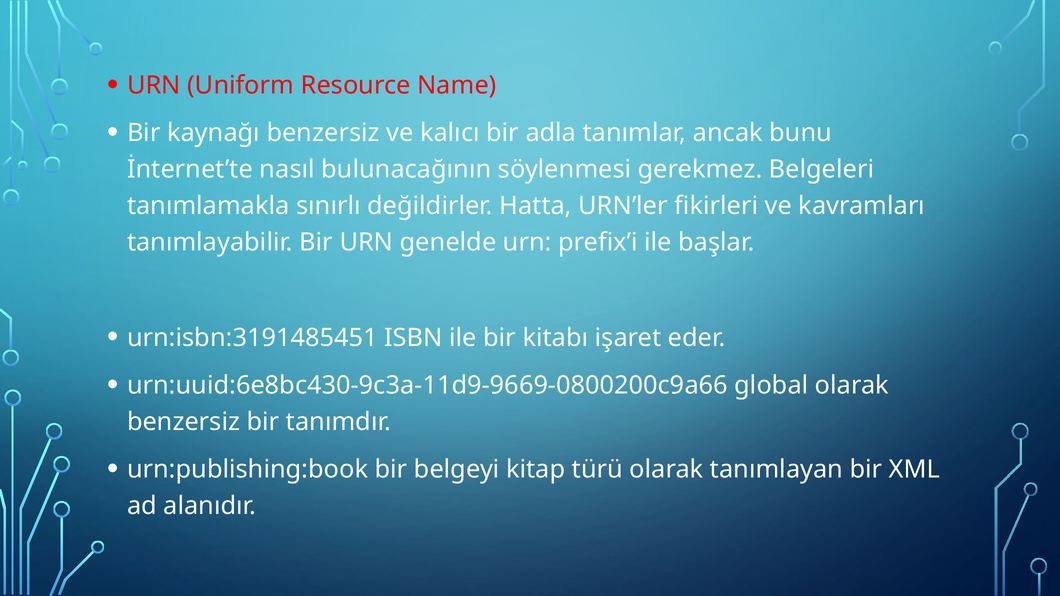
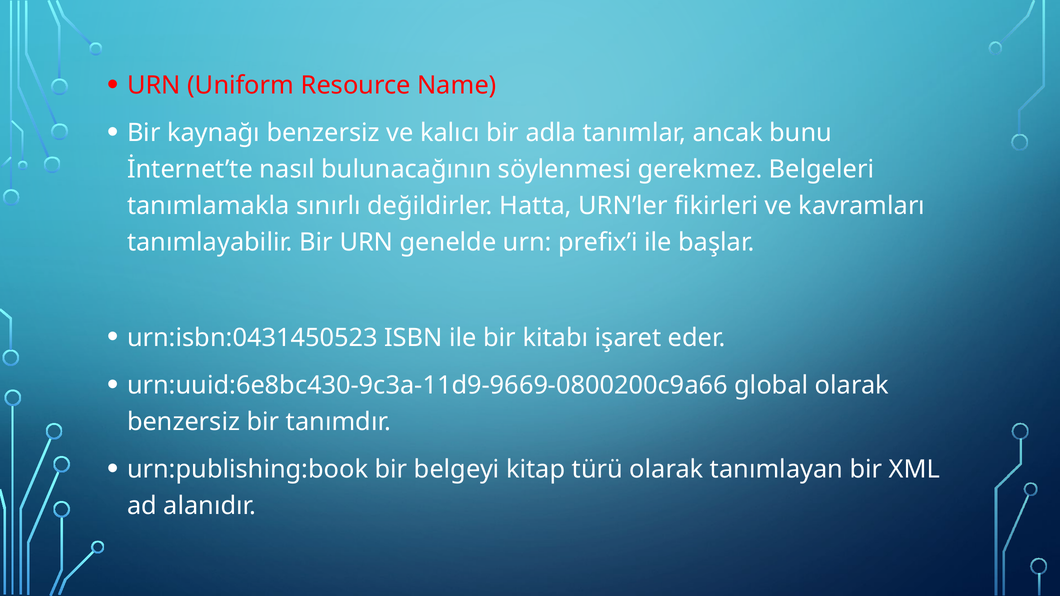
urn:isbn:3191485451: urn:isbn:3191485451 -> urn:isbn:0431450523
